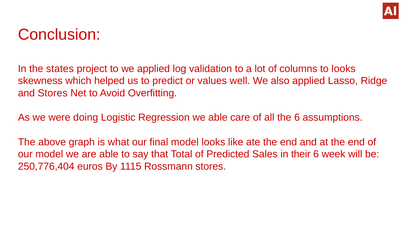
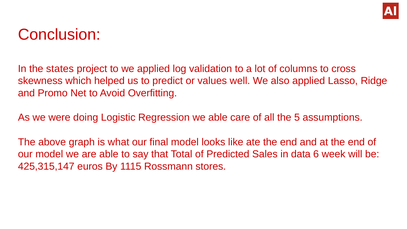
to looks: looks -> cross
and Stores: Stores -> Promo
the 6: 6 -> 5
their: their -> data
250,776,404: 250,776,404 -> 425,315,147
